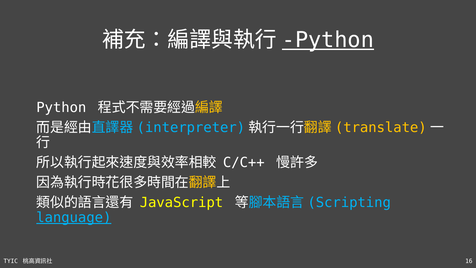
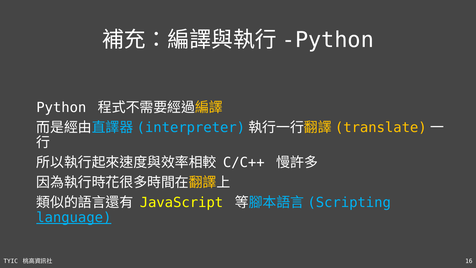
Python at (328, 40) underline: present -> none
